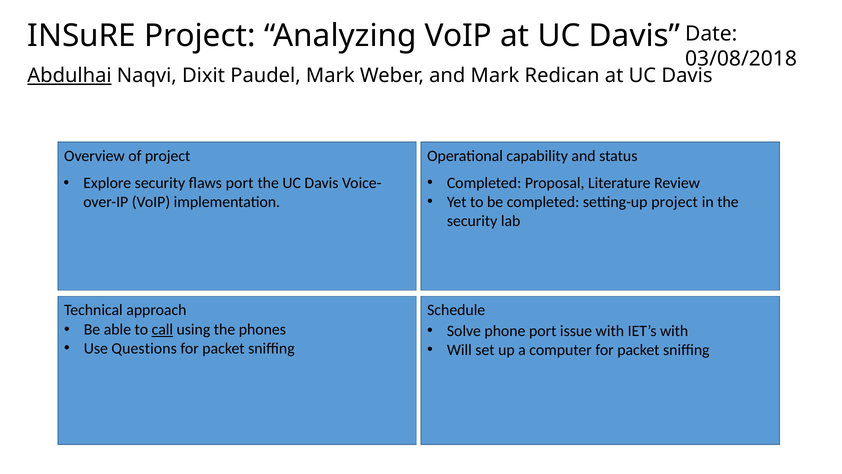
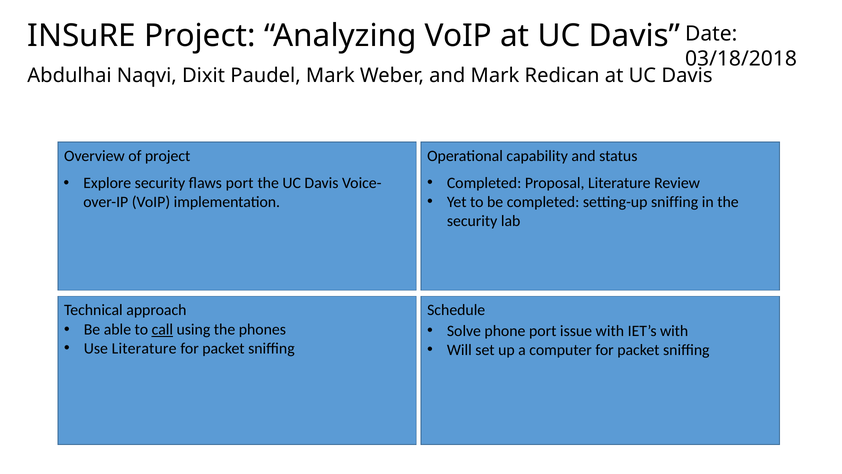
03/08/2018: 03/08/2018 -> 03/18/2018
Abdulhai underline: present -> none
setting-up project: project -> sniffing
Use Questions: Questions -> Literature
